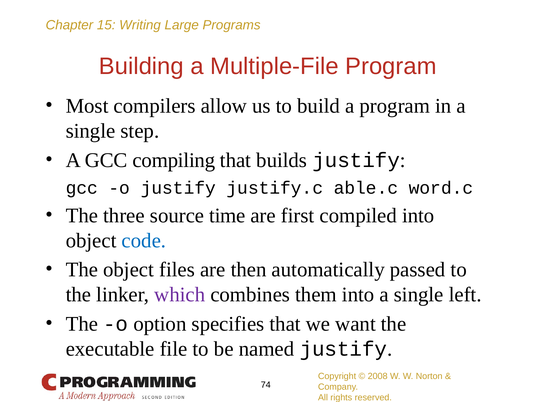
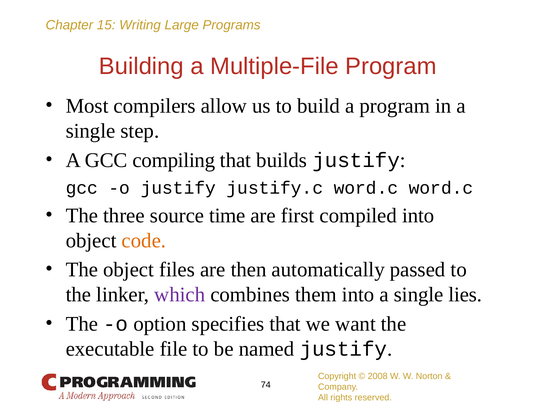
justify.c able.c: able.c -> word.c
code colour: blue -> orange
left: left -> lies
